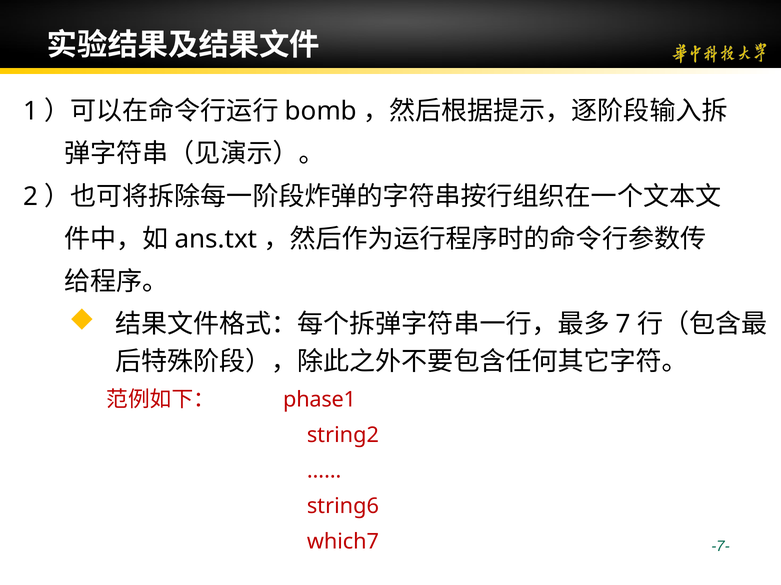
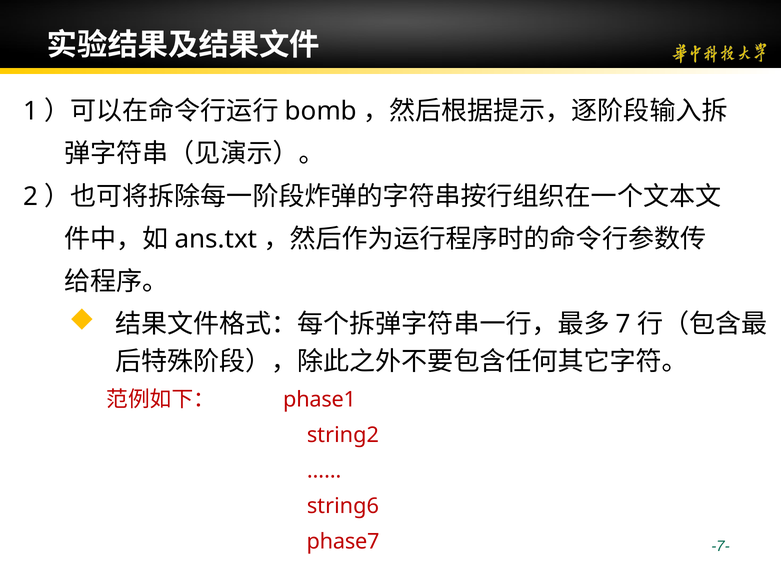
which7: which7 -> phase7
